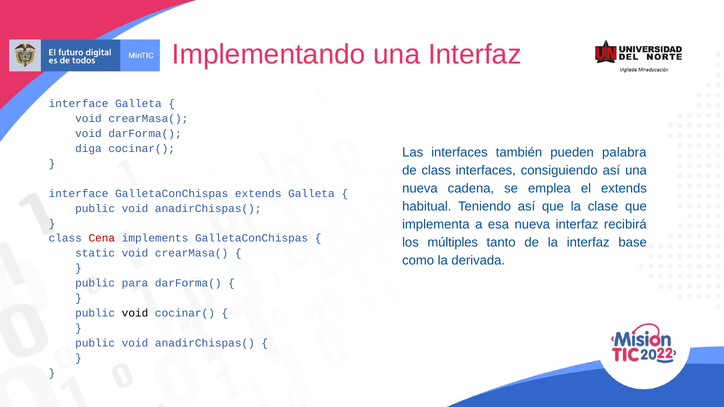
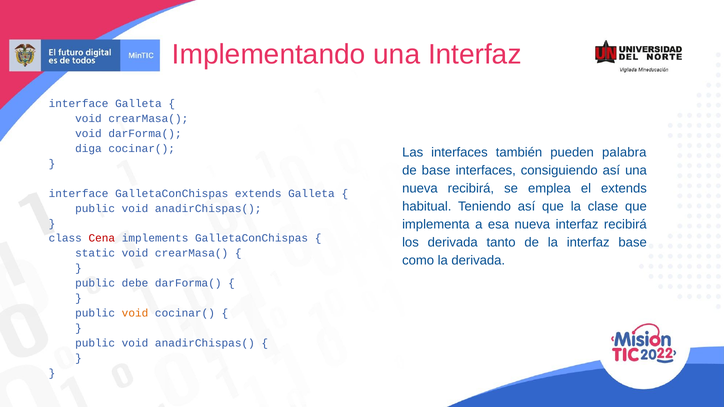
de class: class -> base
nueva cadena: cadena -> recibirá
los múltiples: múltiples -> derivada
para: para -> debe
void at (135, 313) colour: black -> orange
